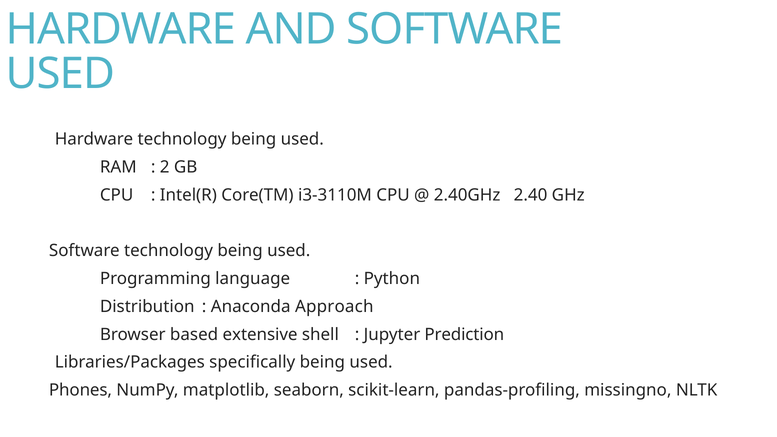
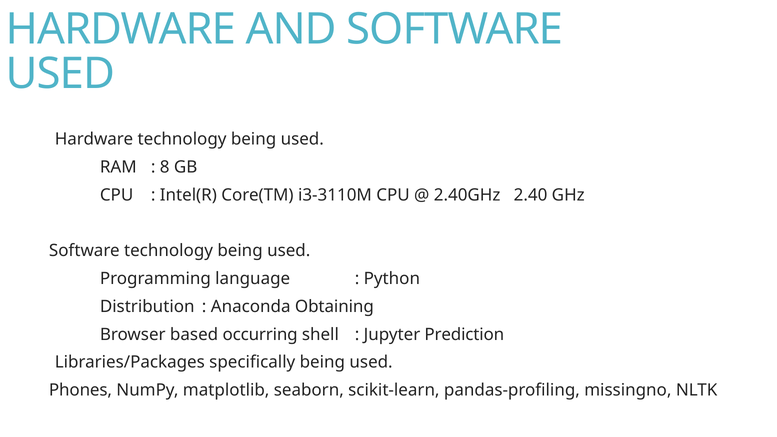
2: 2 -> 8
Approach: Approach -> Obtaining
extensive: extensive -> occurring
